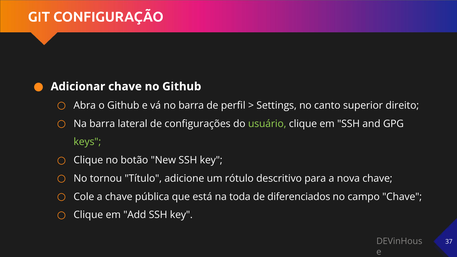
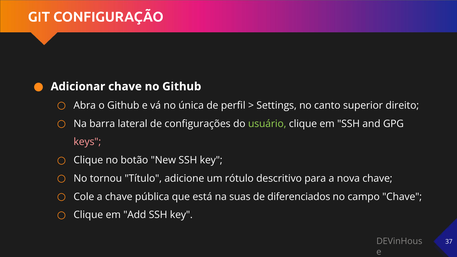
no barra: barra -> única
keys colour: light green -> pink
toda: toda -> suas
